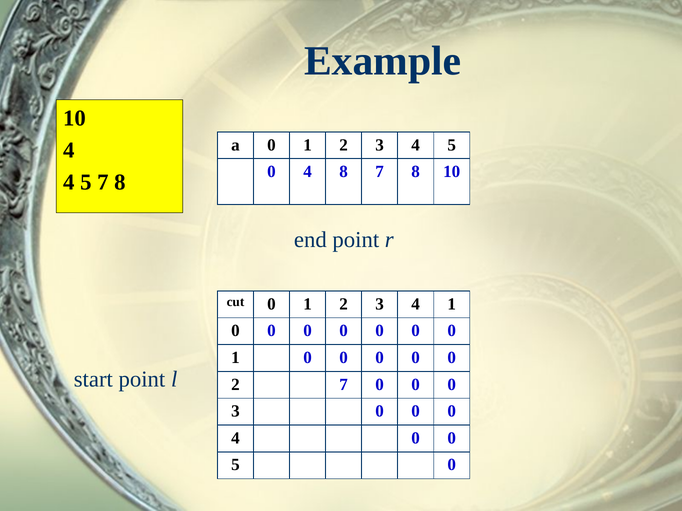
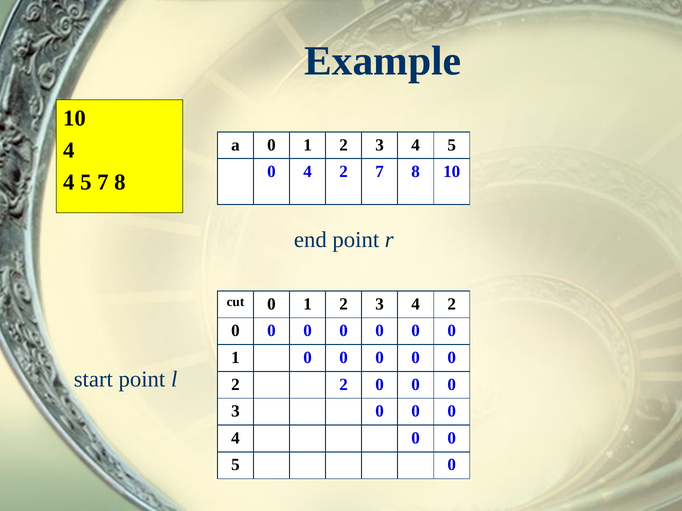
0 4 8: 8 -> 2
3 4 1: 1 -> 2
2 7: 7 -> 2
